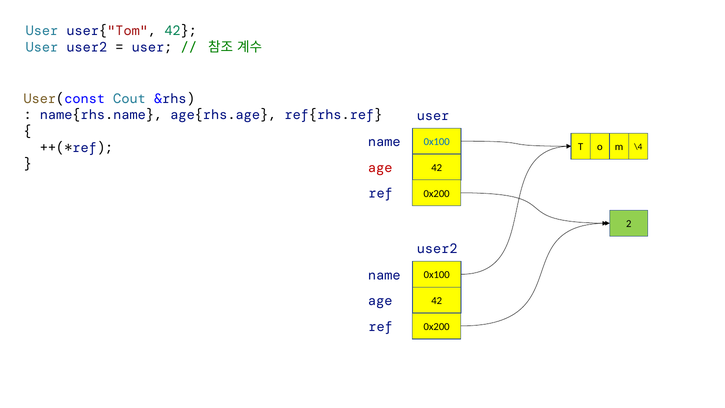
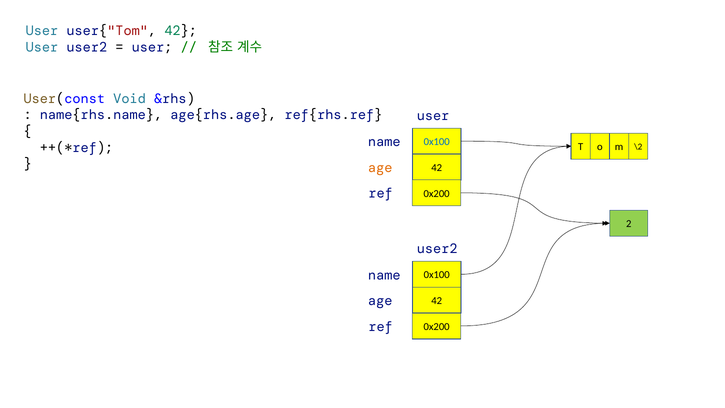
Cout: Cout -> Void
\4: \4 -> \2
age at (380, 168) colour: red -> orange
